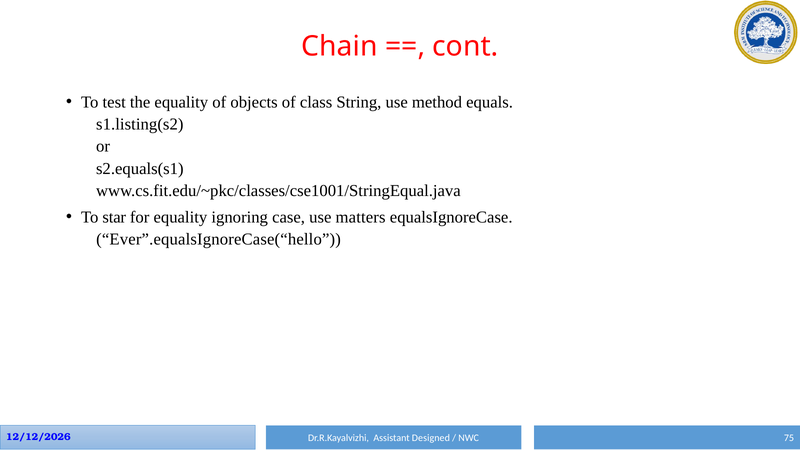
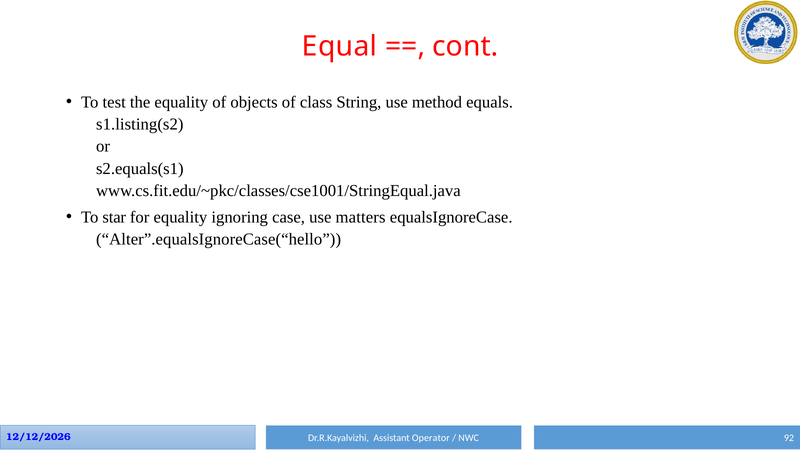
Chain: Chain -> Equal
Ever”.equalsIgnoreCase(“hello: Ever”.equalsIgnoreCase(“hello -> Alter”.equalsIgnoreCase(“hello
75: 75 -> 92
Designed: Designed -> Operator
